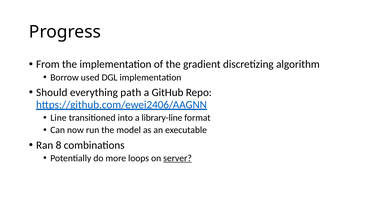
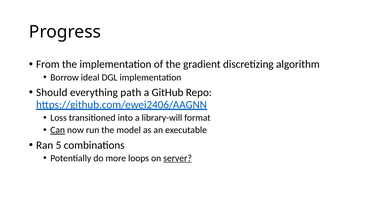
used: used -> ideal
Line: Line -> Loss
library-line: library-line -> library-will
Can underline: none -> present
8: 8 -> 5
